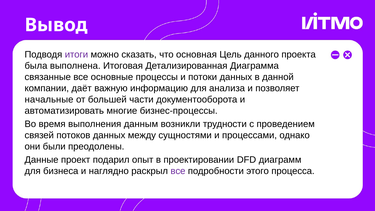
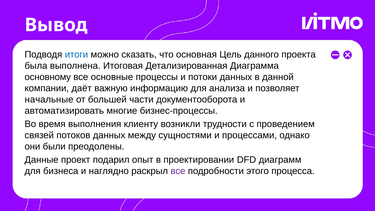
итоги colour: purple -> blue
связанные: связанные -> основному
данным: данным -> клиенту
